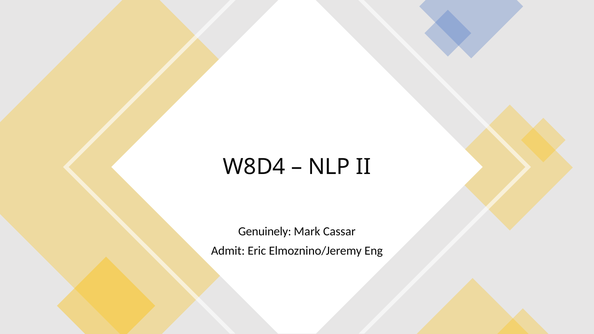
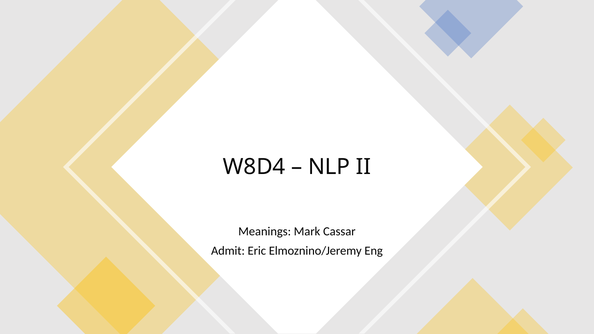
Genuinely: Genuinely -> Meanings
